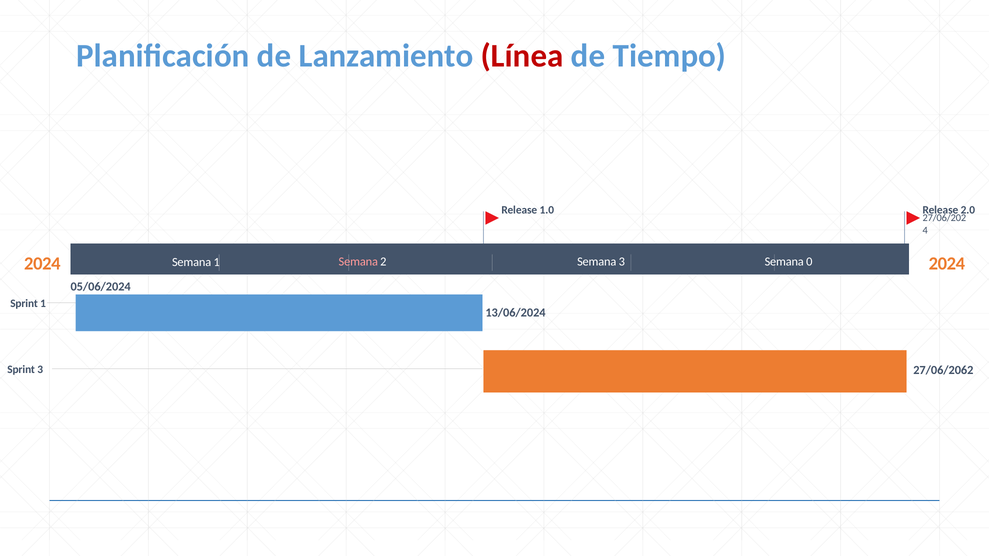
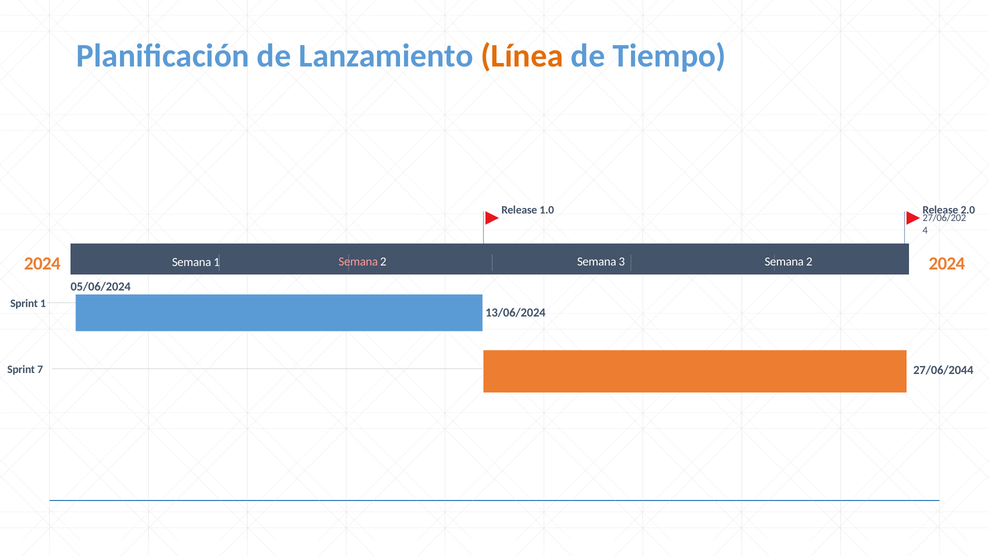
Línea colour: red -> orange
3 Semana 0: 0 -> 2
Sprint 3: 3 -> 7
27/06/2062: 27/06/2062 -> 27/06/2044
